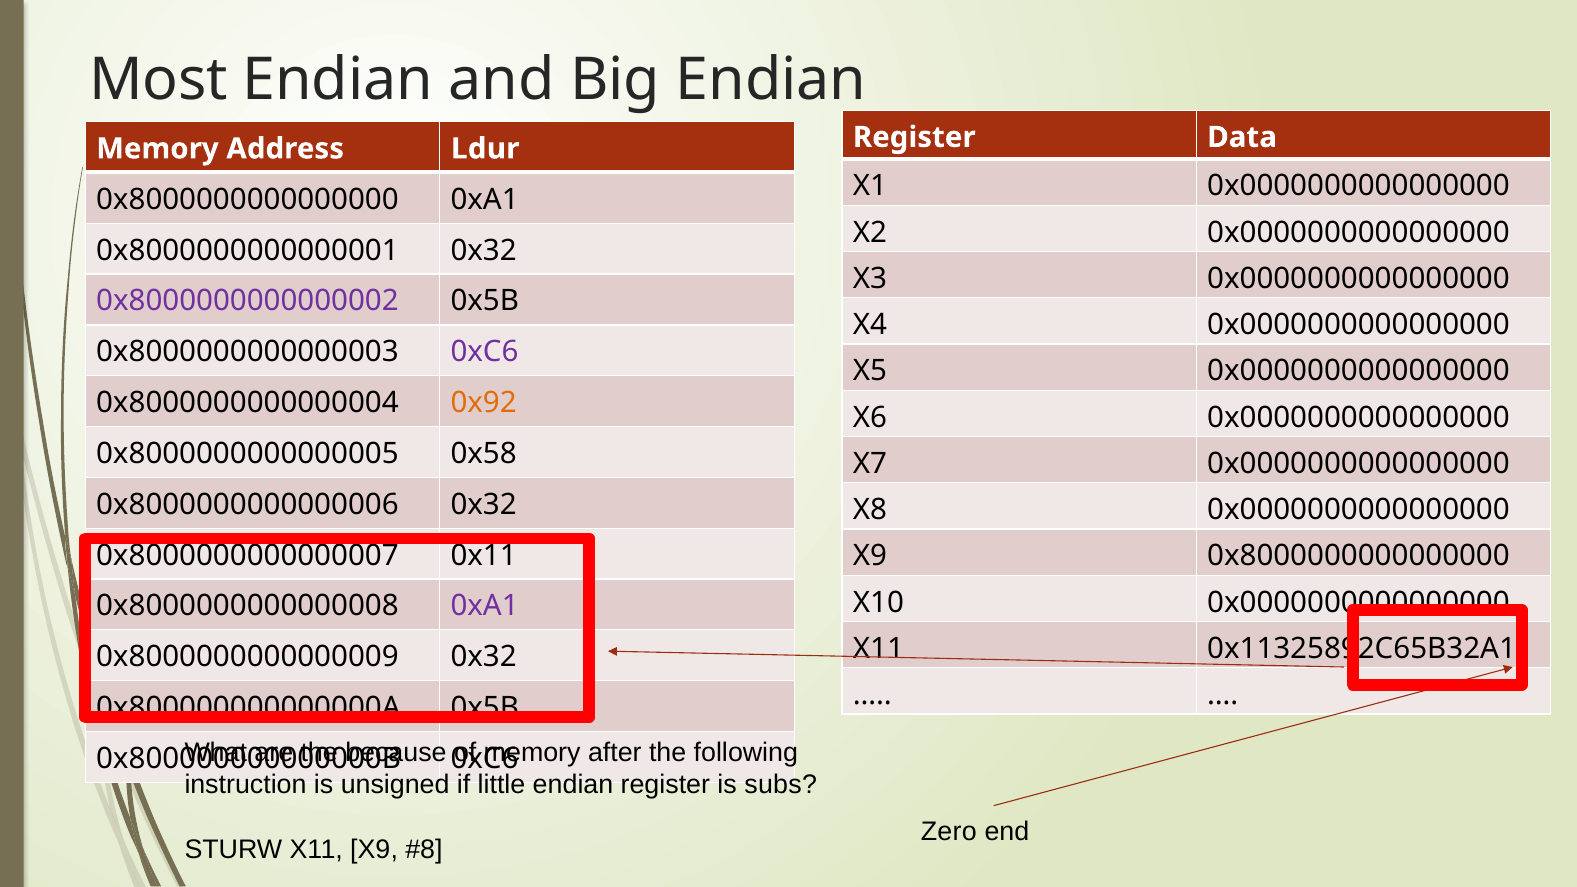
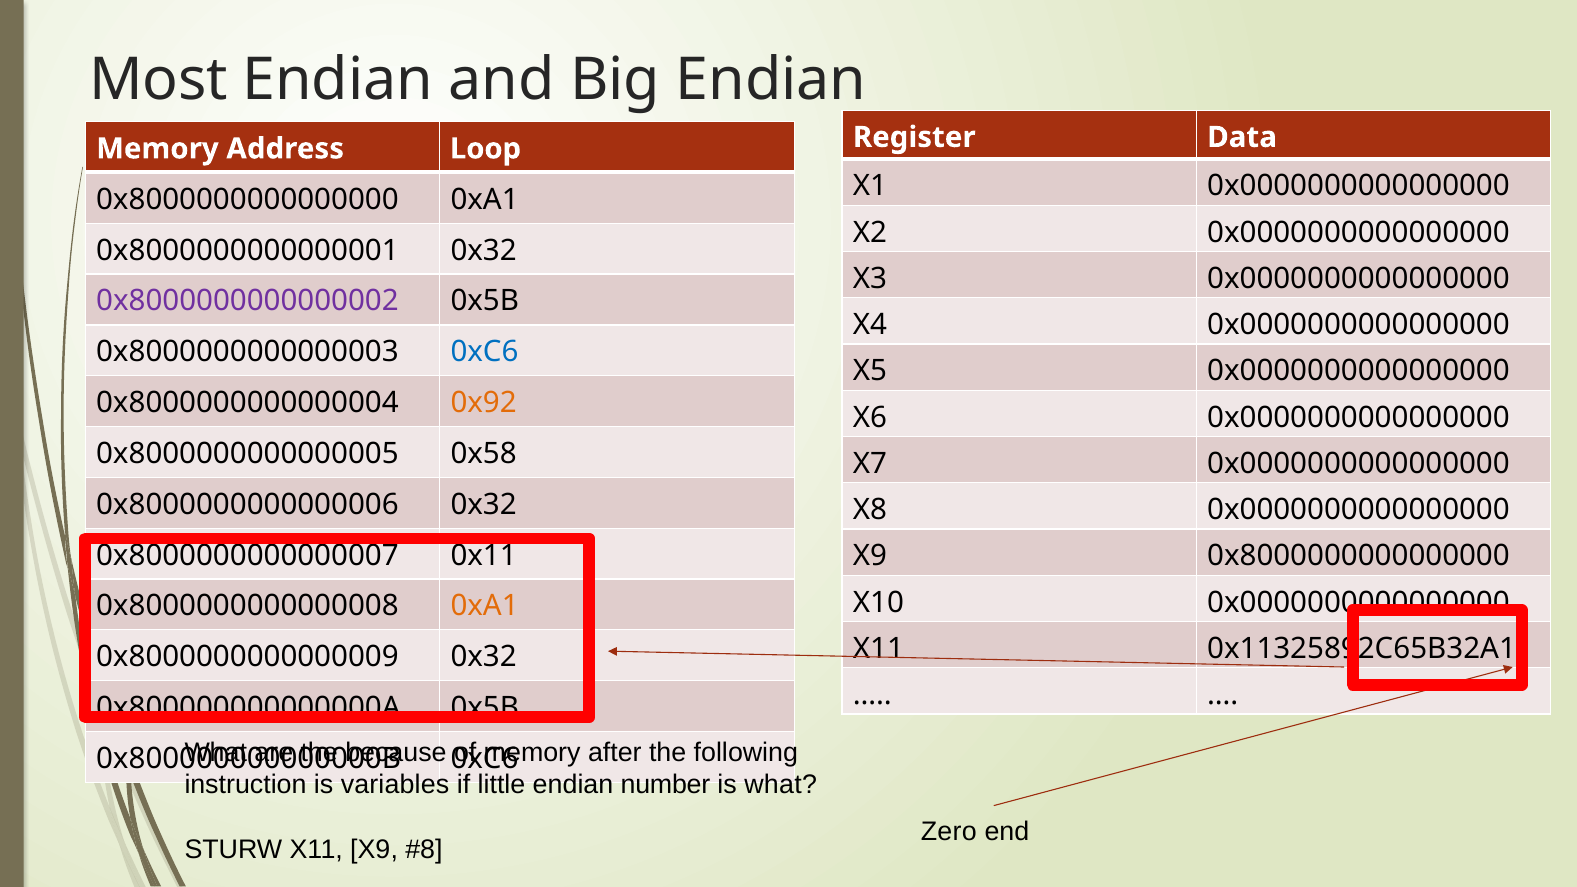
Ldur: Ldur -> Loop
0xC6 at (484, 352) colour: purple -> blue
0xA1 at (485, 606) colour: purple -> orange
unsigned: unsigned -> variables
endian register: register -> number
is subs: subs -> what
